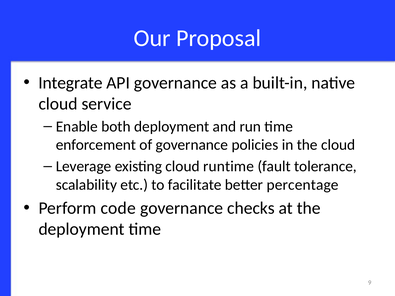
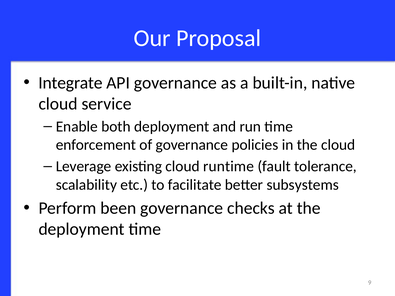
percentage: percentage -> subsystems
code: code -> been
